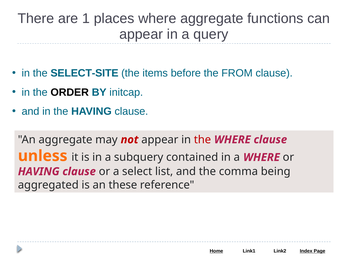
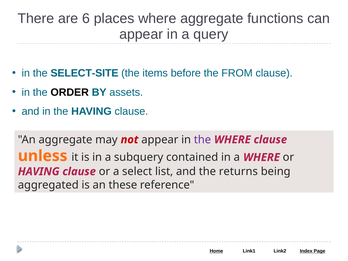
1: 1 -> 6
initcap: initcap -> assets
the at (202, 140) colour: red -> purple
comma: comma -> returns
